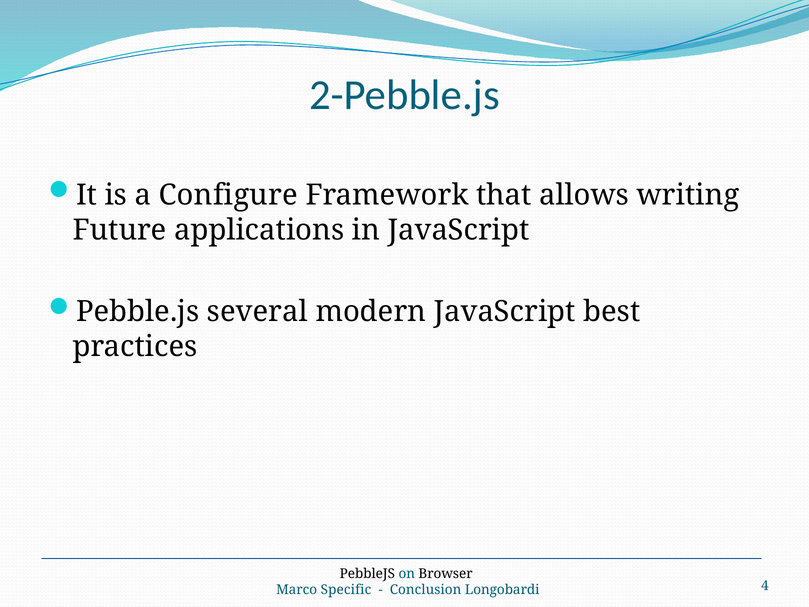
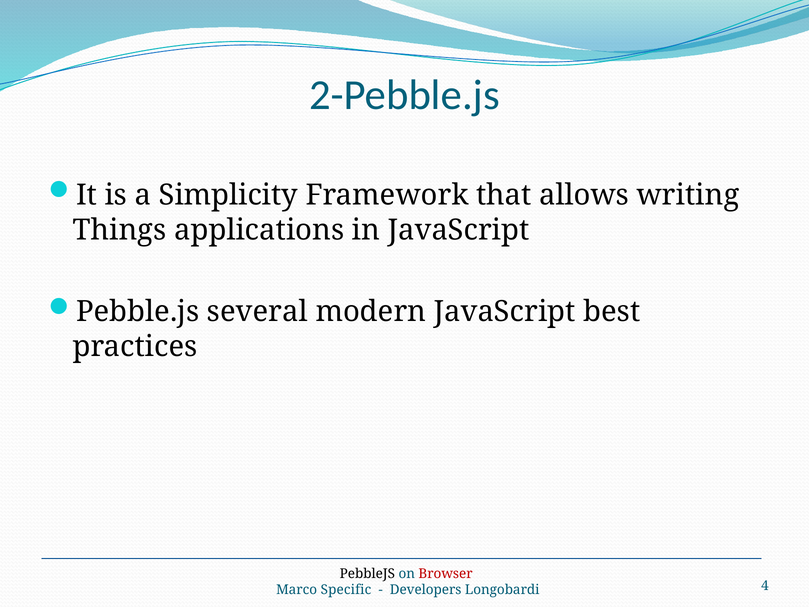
Configure: Configure -> Simplicity
Future: Future -> Things
Browser colour: black -> red
Conclusion: Conclusion -> Developers
